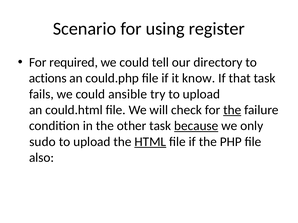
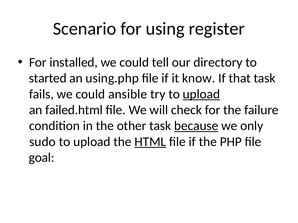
required: required -> installed
actions: actions -> started
could.php: could.php -> using.php
upload at (201, 94) underline: none -> present
could.html: could.html -> failed.html
the at (232, 110) underline: present -> none
also: also -> goal
